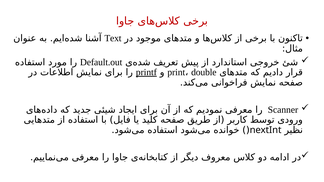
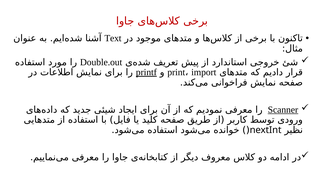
Default.out: Default.out -> Double.out
double: double -> import
Scanner underline: none -> present
